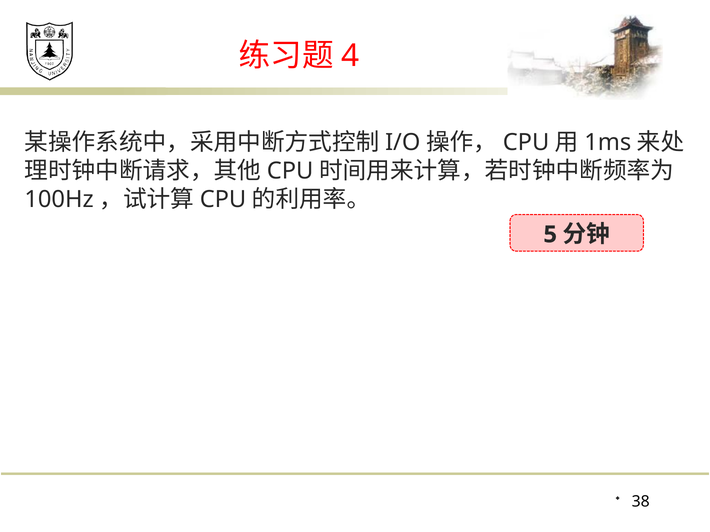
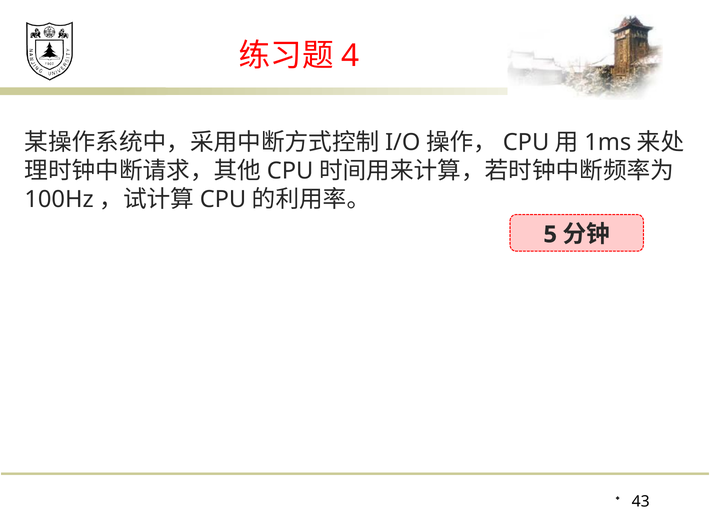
38: 38 -> 43
